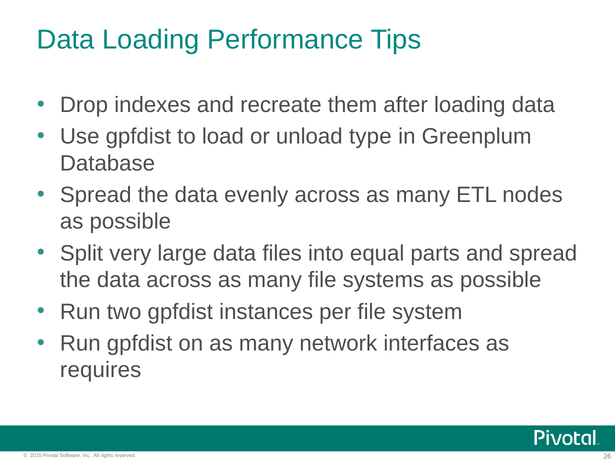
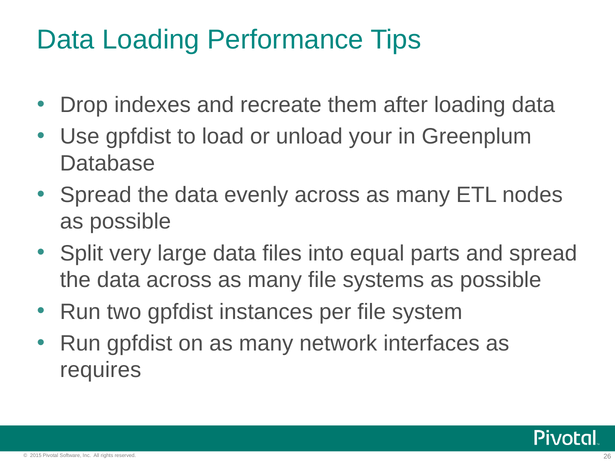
type: type -> your
